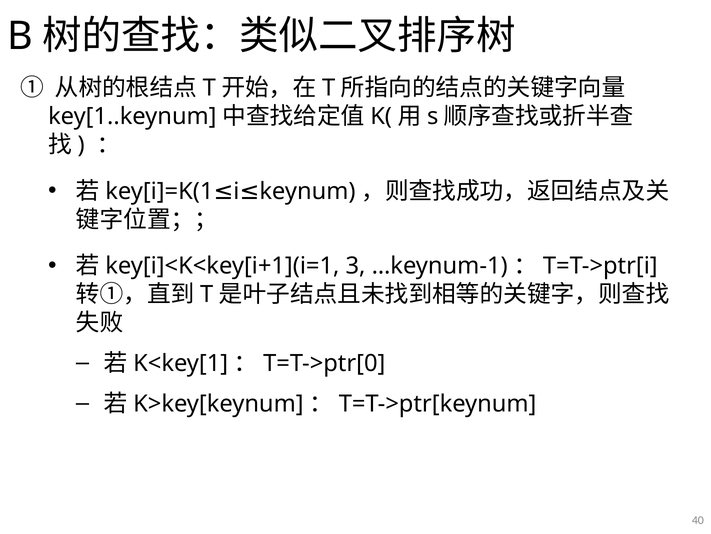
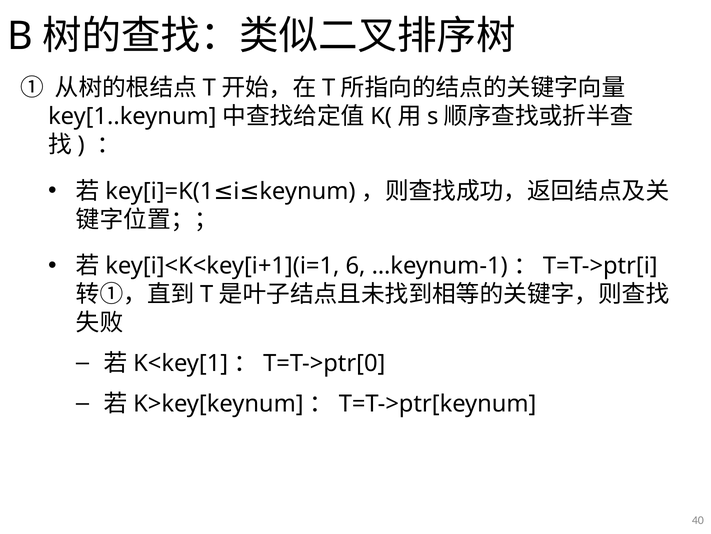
3: 3 -> 6
